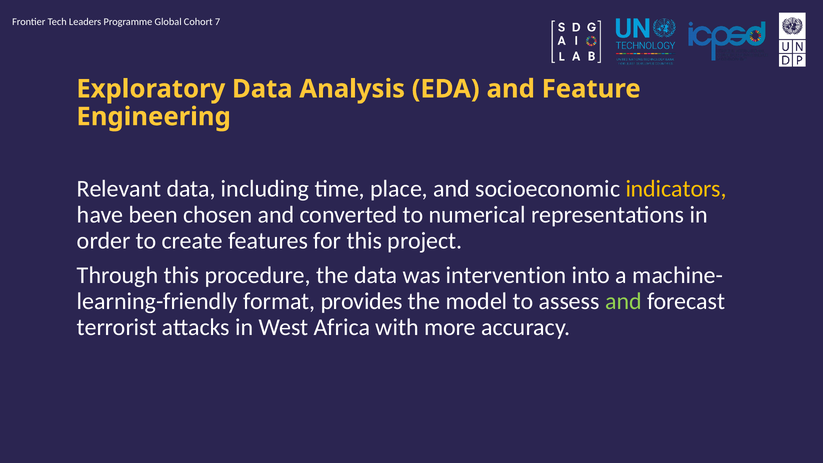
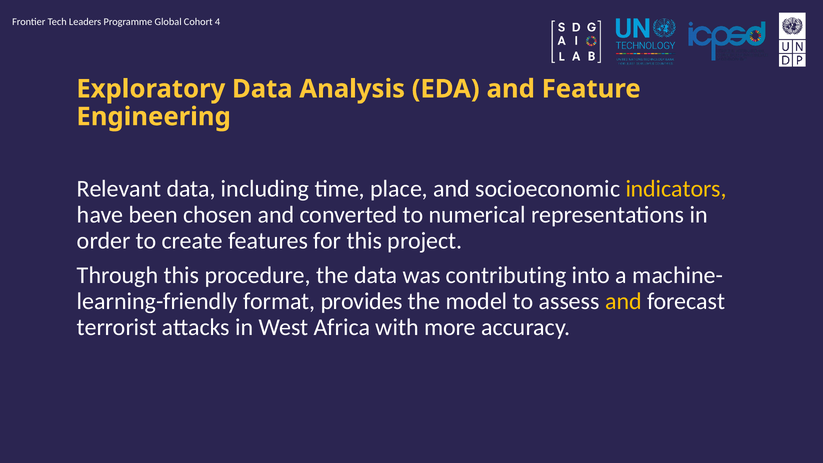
7: 7 -> 4
intervention: intervention -> contributing
and at (623, 301) colour: light green -> yellow
